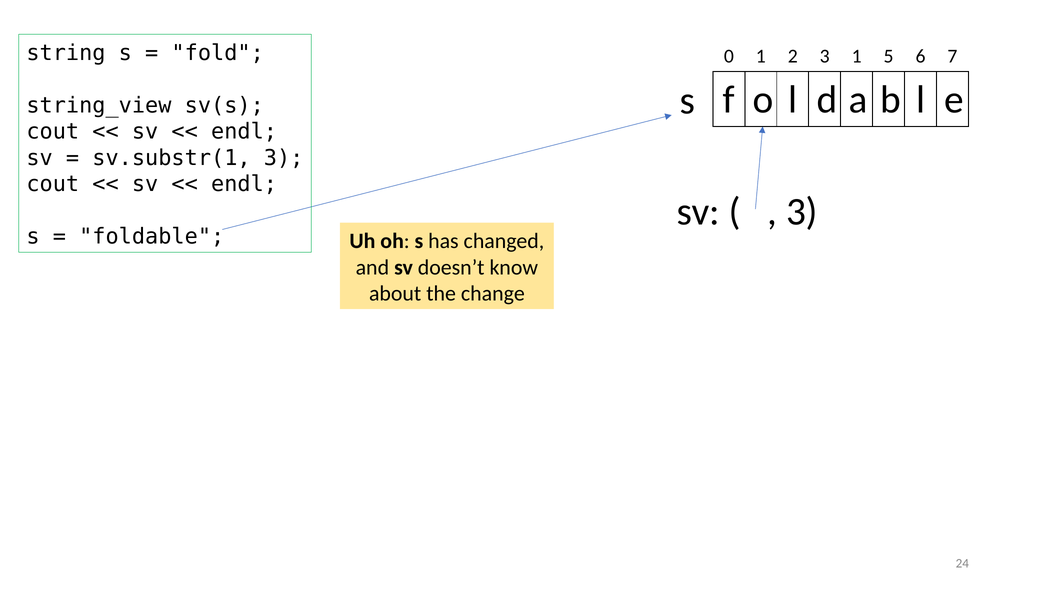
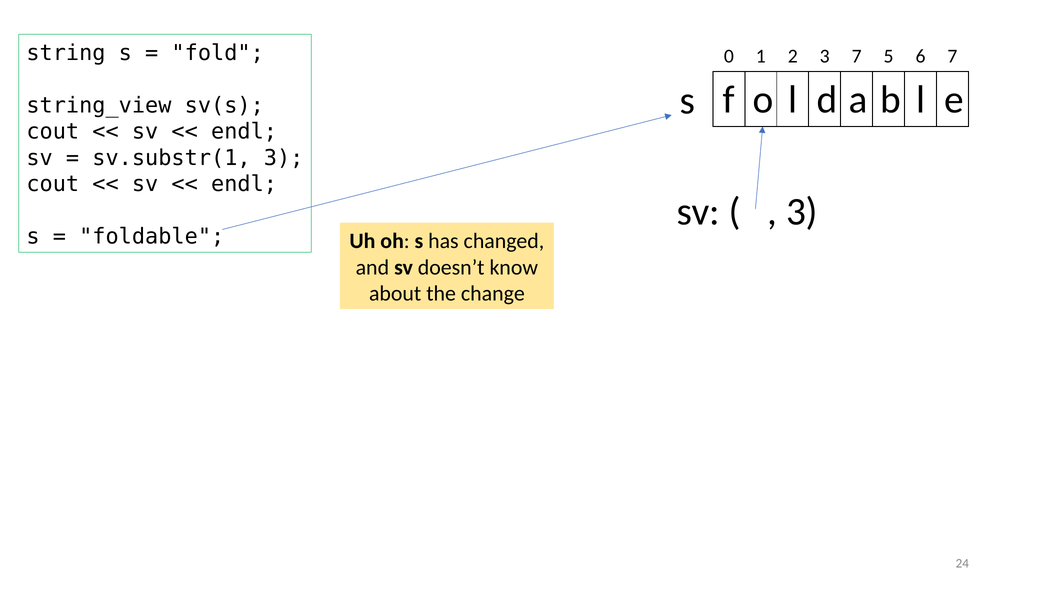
3 1: 1 -> 7
